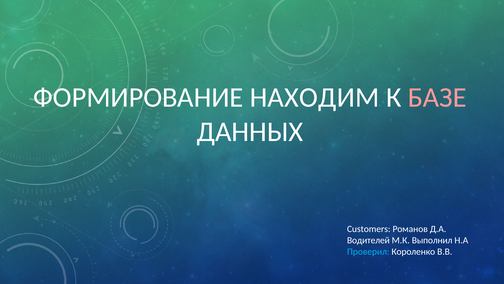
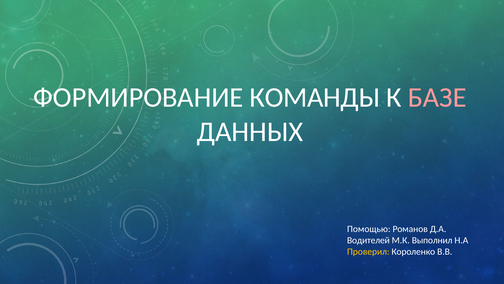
НАХОДИМ: НАХОДИМ -> КОМАНДЫ
Customers: Customers -> Помощью
Проверил colour: light blue -> yellow
